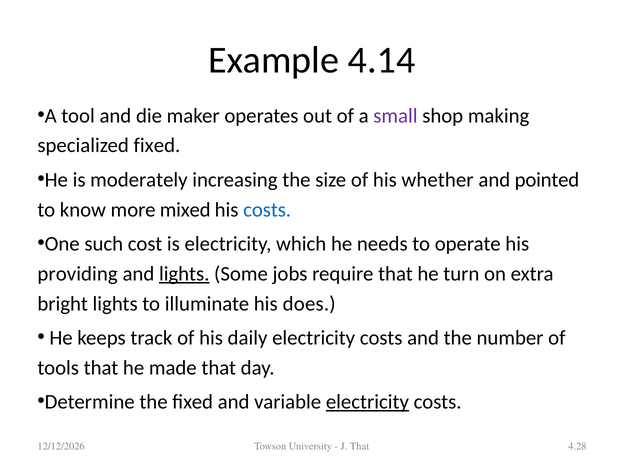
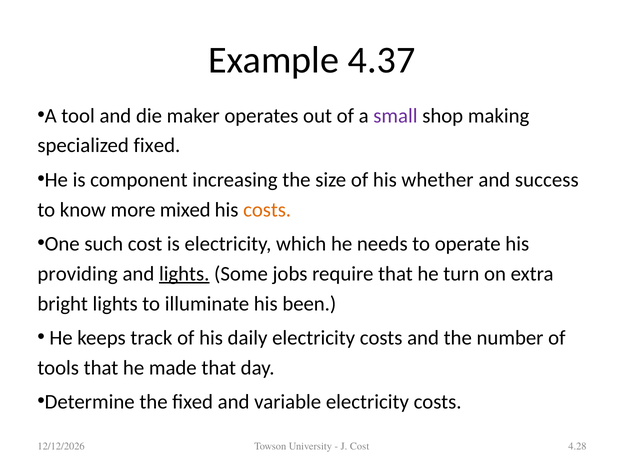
4.14: 4.14 -> 4.37
moderately: moderately -> component
pointed: pointed -> success
costs at (267, 210) colour: blue -> orange
does: does -> been
electricity at (367, 402) underline: present -> none
J That: That -> Cost
